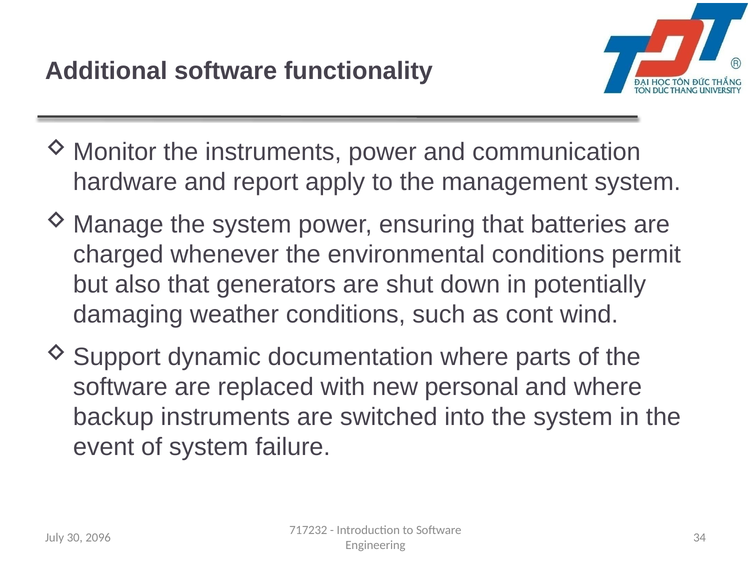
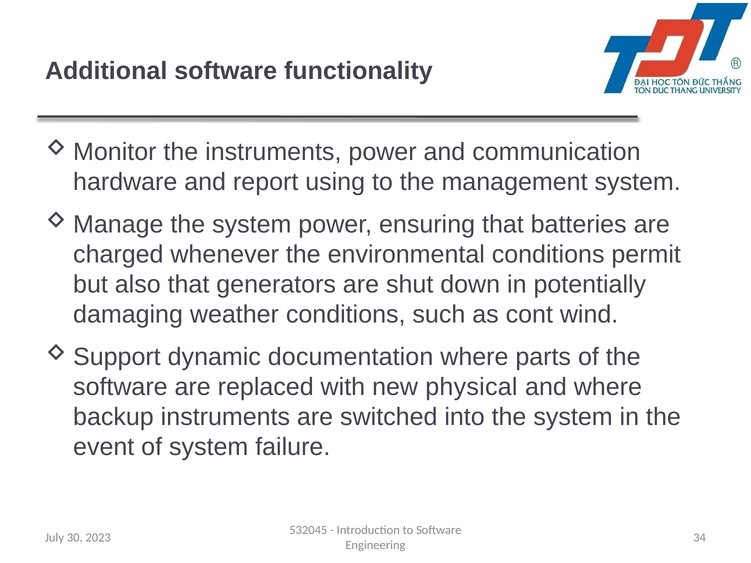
apply: apply -> using
personal: personal -> physical
717232: 717232 -> 532045
2096: 2096 -> 2023
